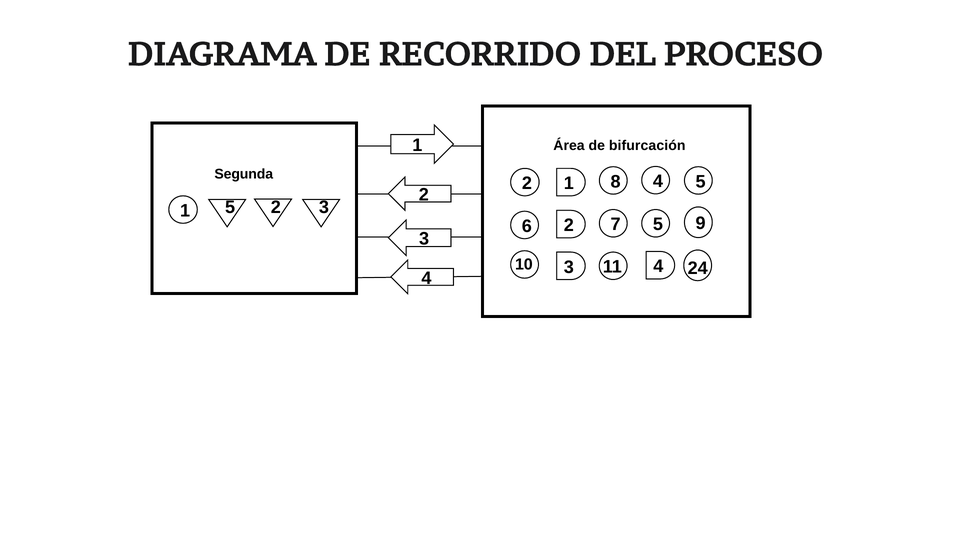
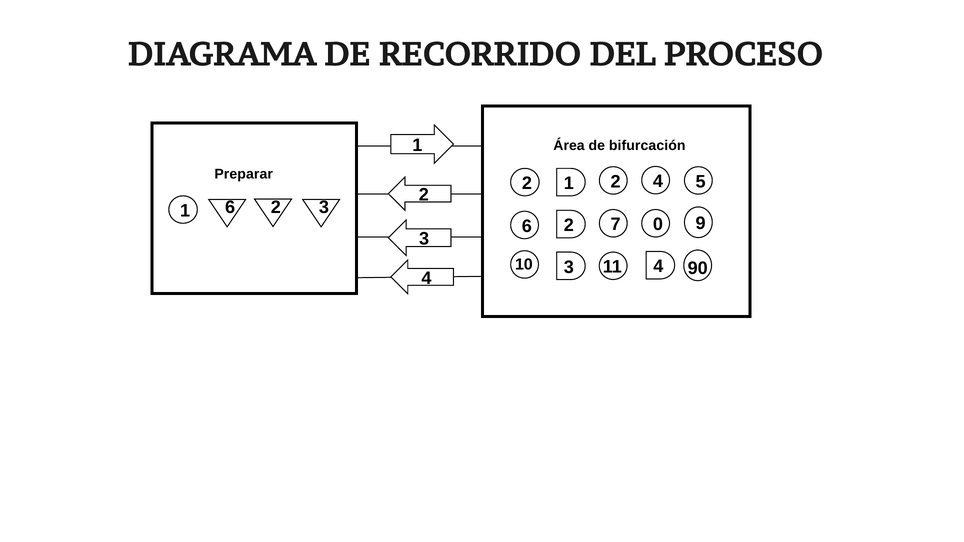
Segunda: Segunda -> Preparar
8 at (616, 182): 8 -> 2
1 5: 5 -> 6
7 5: 5 -> 0
24: 24 -> 90
